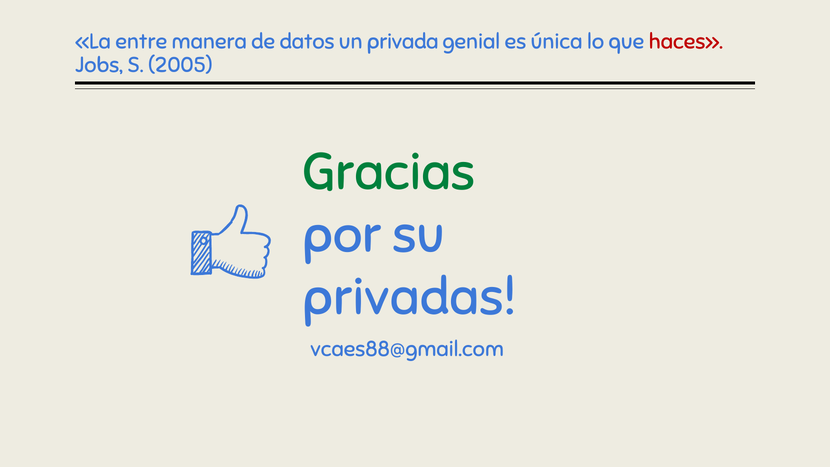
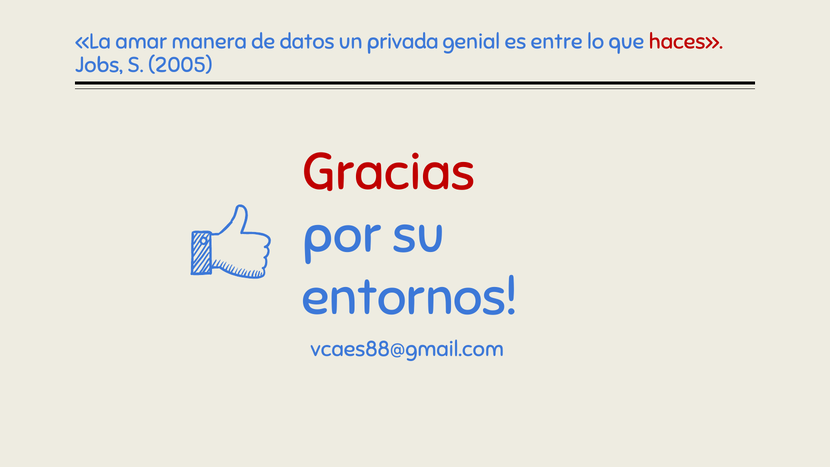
entre: entre -> amar
única: única -> entre
Gracias colour: green -> red
privadas: privadas -> entornos
